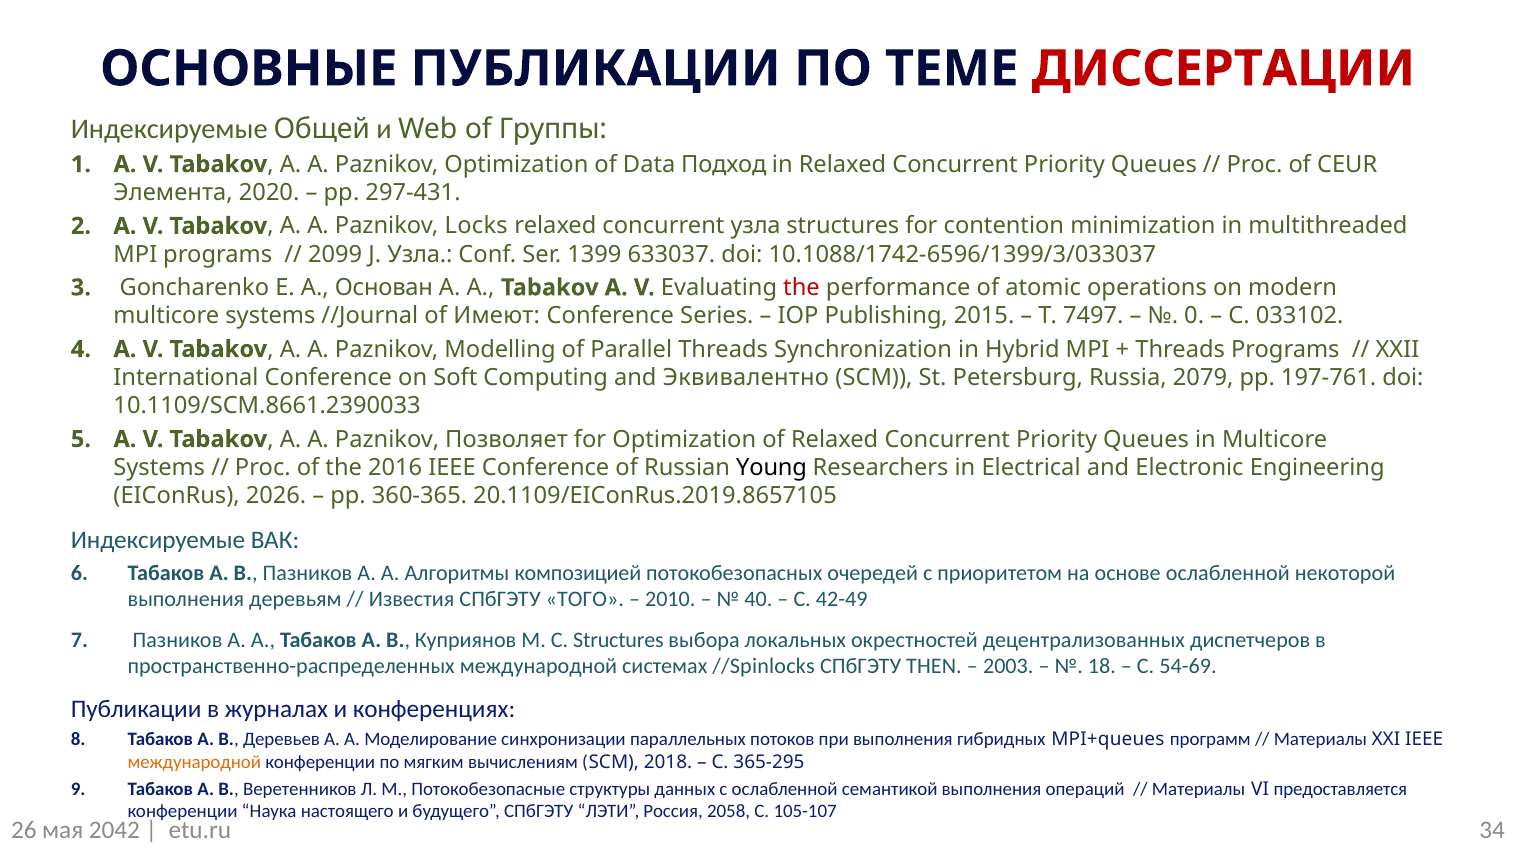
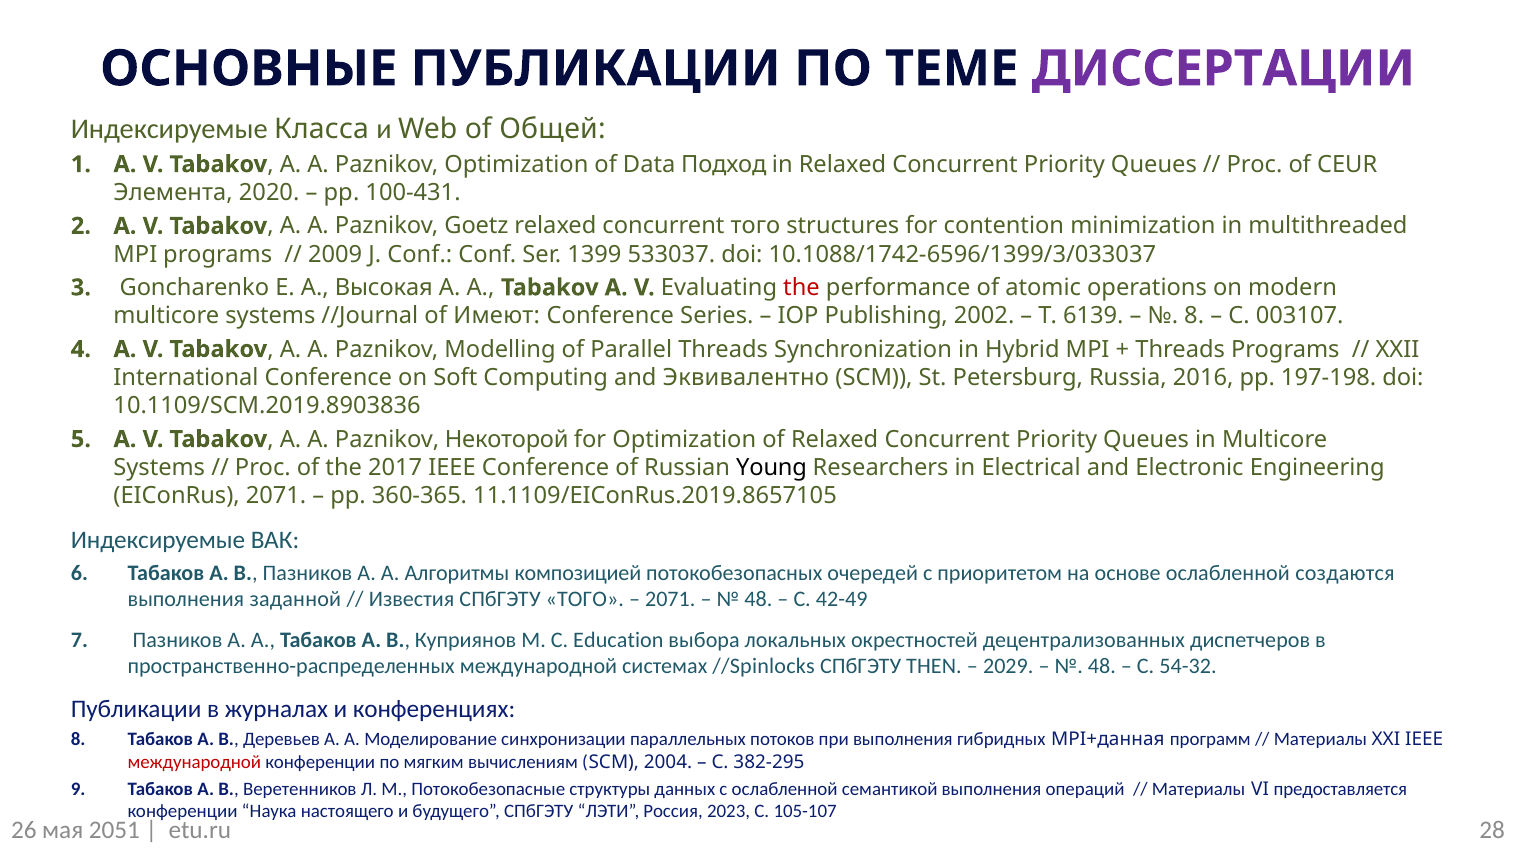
ДИССЕРТАЦИИ colour: red -> purple
Общей: Общей -> Класса
Группы: Группы -> Общей
297-431: 297-431 -> 100-431
Locks: Locks -> Goetz
concurrent узла: узла -> того
2099: 2099 -> 2009
J Узла: Узла -> Conf
633037: 633037 -> 533037
Основан: Основан -> Высокая
2015: 2015 -> 2002
7497: 7497 -> 6139
0 at (1194, 316): 0 -> 8
033102: 033102 -> 003107
2079: 2079 -> 2016
197-761: 197-761 -> 197-198
10.1109/SCM.8661.2390033: 10.1109/SCM.8661.2390033 -> 10.1109/SCM.2019.8903836
Позволяет: Позволяет -> Некоторой
2016: 2016 -> 2017
EIConRus 2026: 2026 -> 2071
20.1109/EIConRus.2019.8657105: 20.1109/EIConRus.2019.8657105 -> 11.1109/EIConRus.2019.8657105
некоторой: некоторой -> создаются
деревьям: деревьям -> заданной
2010 at (670, 599): 2010 -> 2071
40 at (758, 599): 40 -> 48
С Structures: Structures -> Education
2003: 2003 -> 2029
18 at (1102, 666): 18 -> 48
54-69: 54-69 -> 54-32
MPI+queues: MPI+queues -> MPI+данная
международной at (194, 762) colour: orange -> red
2018: 2018 -> 2004
365-295: 365-295 -> 382-295
2058: 2058 -> 2023
2042: 2042 -> 2051
34: 34 -> 28
